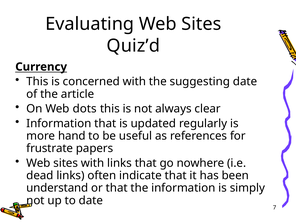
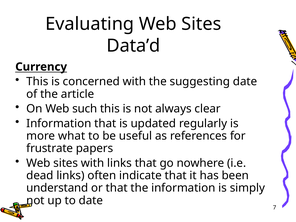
Quiz’d: Quiz’d -> Data’d
dots: dots -> such
hand: hand -> what
